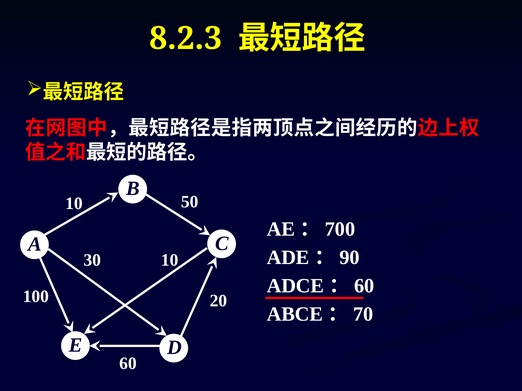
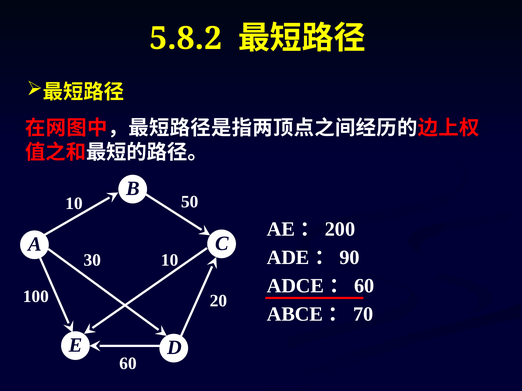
8.2.3: 8.2.3 -> 5.8.2
700: 700 -> 200
